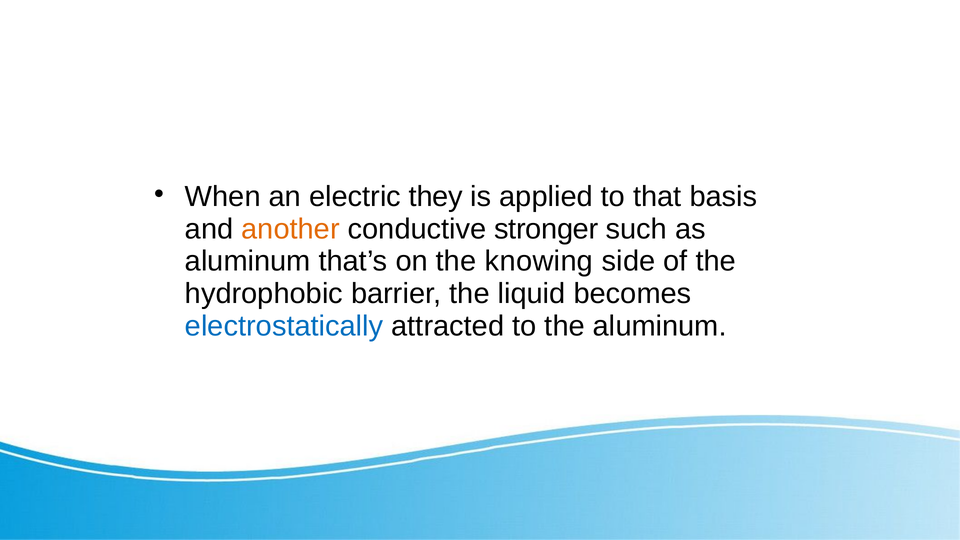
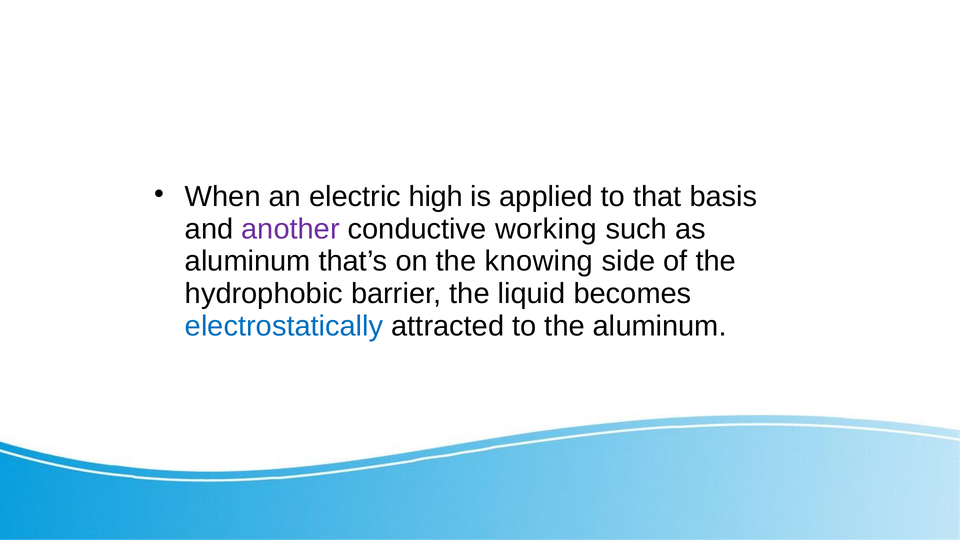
they: they -> high
another colour: orange -> purple
stronger: stronger -> working
